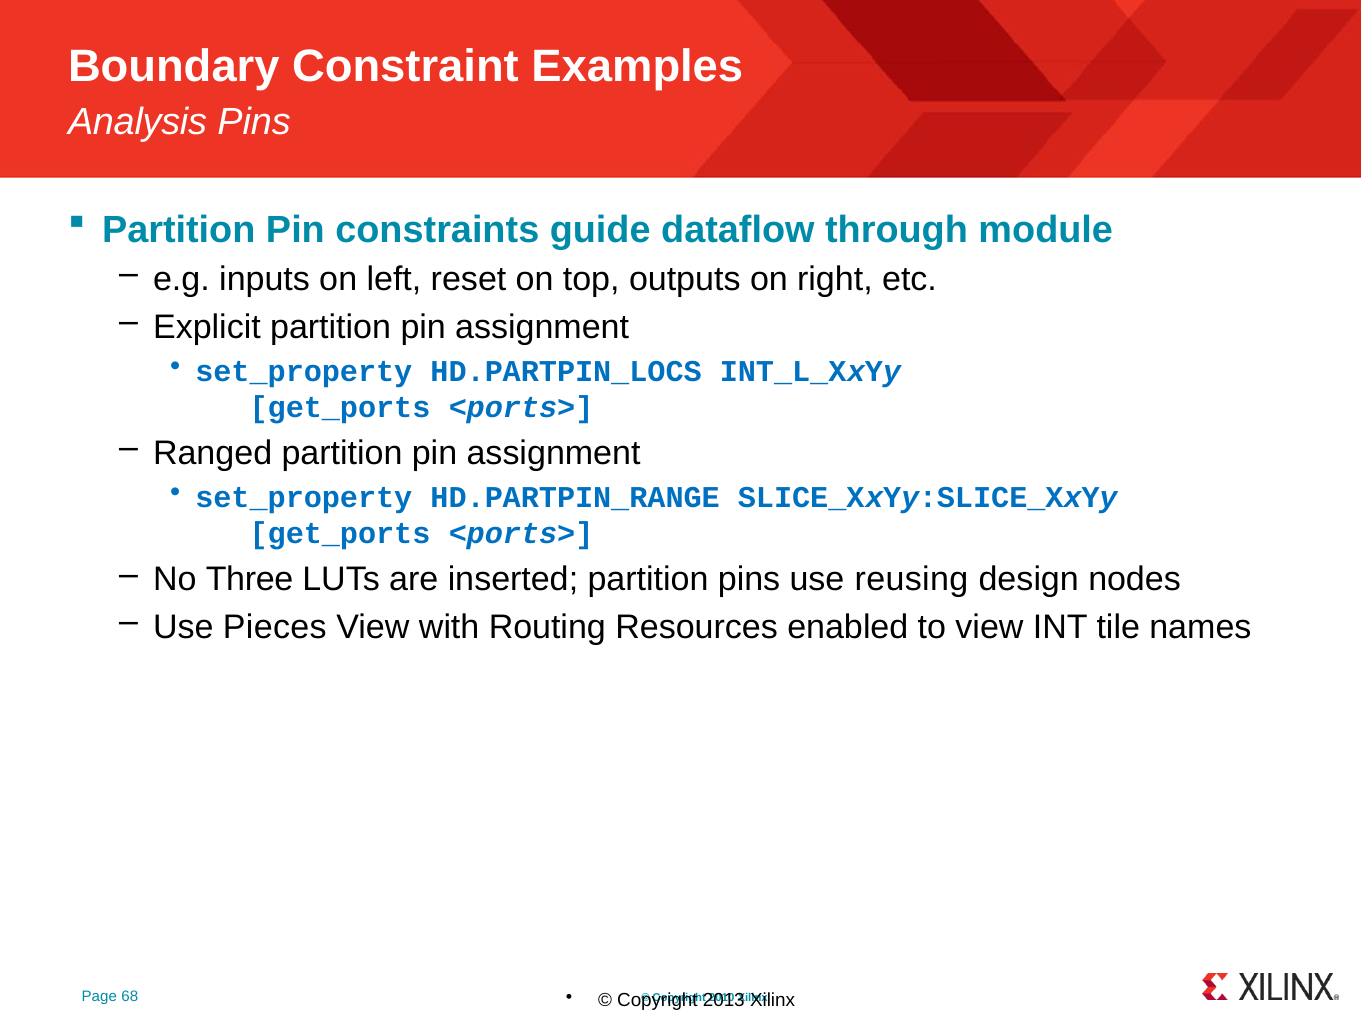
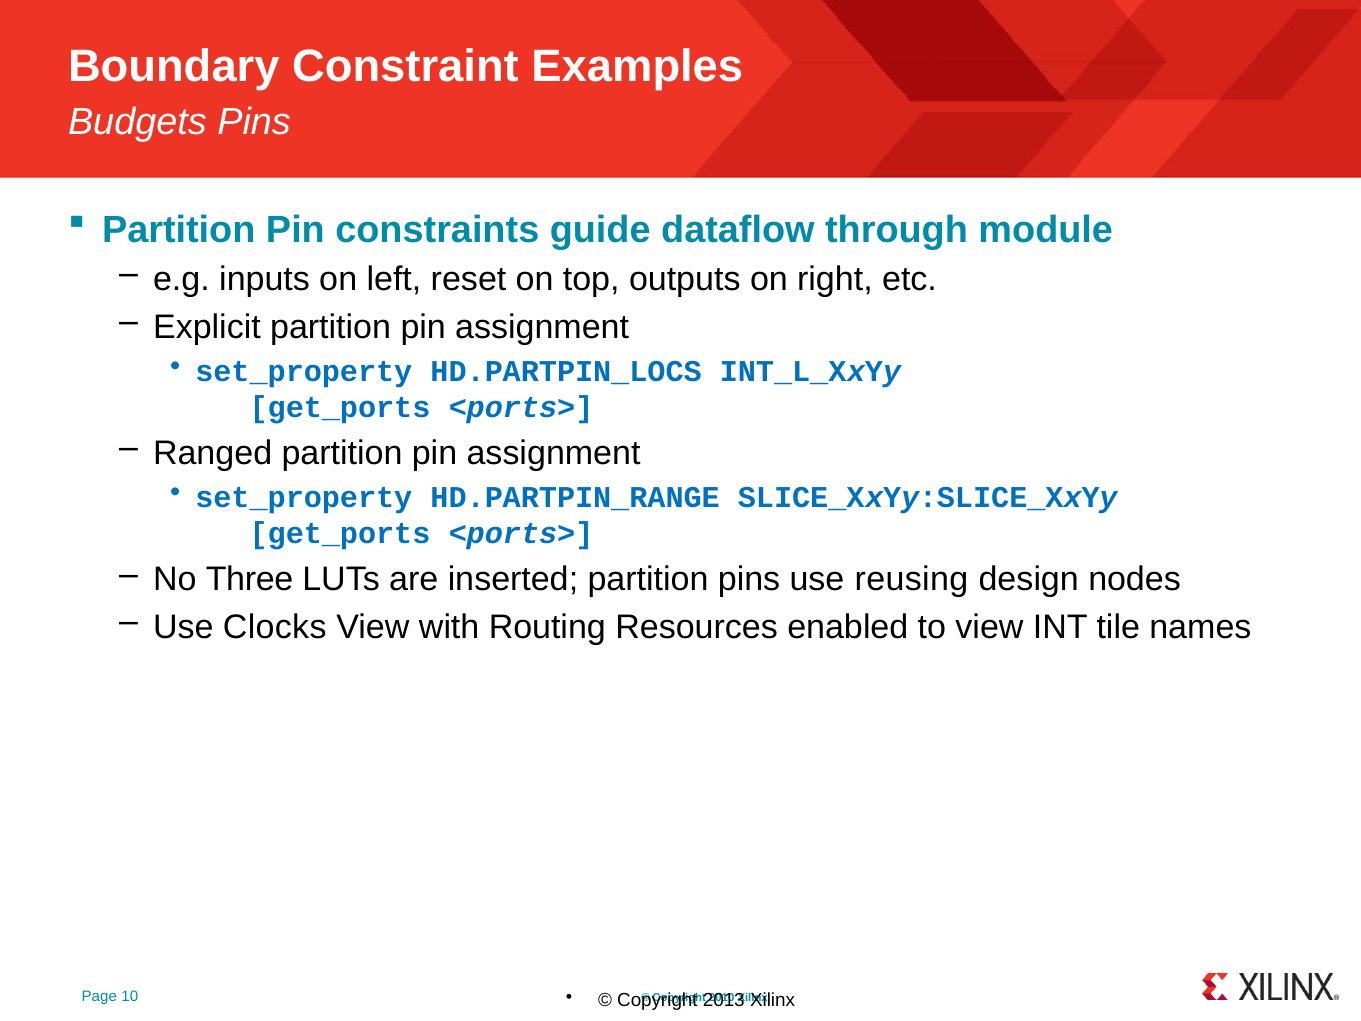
Analysis: Analysis -> Budgets
Pieces: Pieces -> Clocks
68: 68 -> 10
